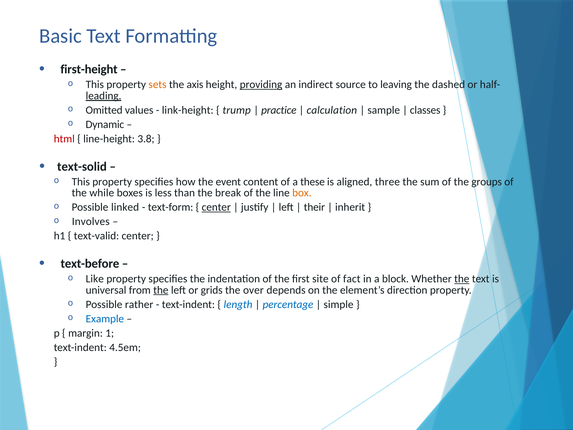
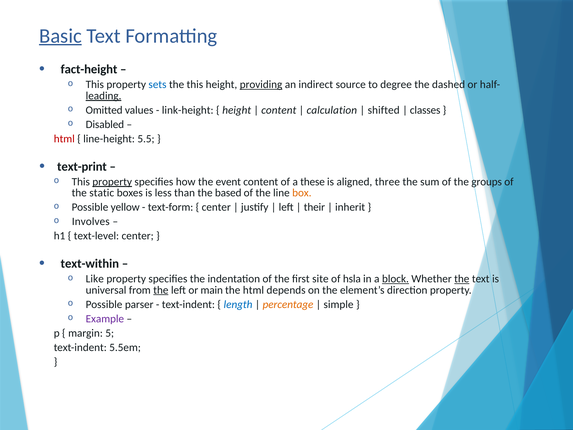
Basic underline: none -> present
first-height: first-height -> fact-height
sets colour: orange -> blue
the axis: axis -> this
leaving: leaving -> degree
trump at (237, 110): trump -> height
practice at (279, 110): practice -> content
sample: sample -> shifted
Dynamic: Dynamic -> Disabled
3.8: 3.8 -> 5.5
text-solid: text-solid -> text-print
property at (112, 182) underline: none -> present
while: while -> static
break: break -> based
linked: linked -> yellow
center at (216, 207) underline: present -> none
text-valid: text-valid -> text-level
text-before: text-before -> text-within
fact: fact -> hsla
block underline: none -> present
grids: grids -> main
the over: over -> html
rather: rather -> parser
percentage colour: blue -> orange
Example colour: blue -> purple
1: 1 -> 5
4.5em: 4.5em -> 5.5em
